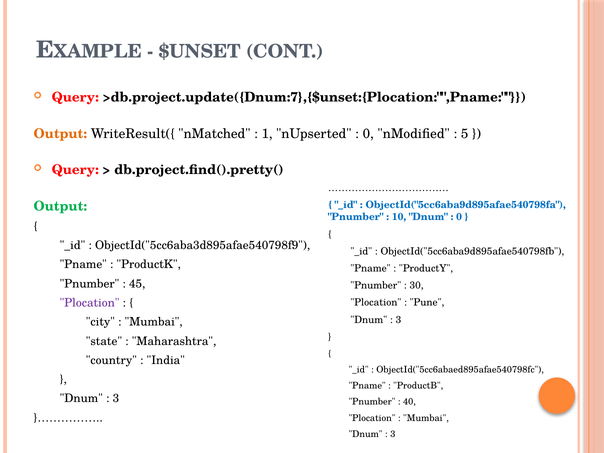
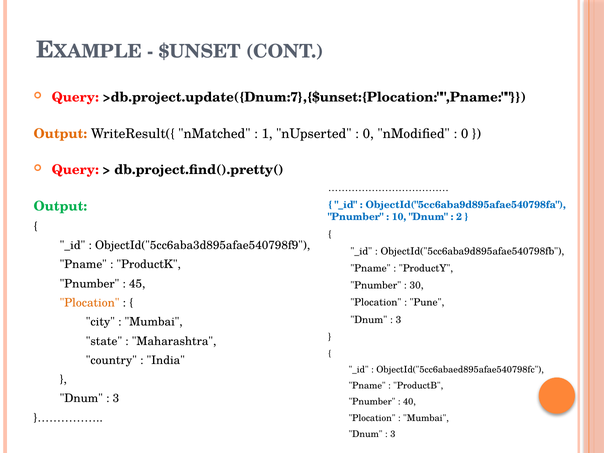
5 at (465, 134): 5 -> 0
0 at (459, 217): 0 -> 2
Plocation at (90, 303) colour: purple -> orange
